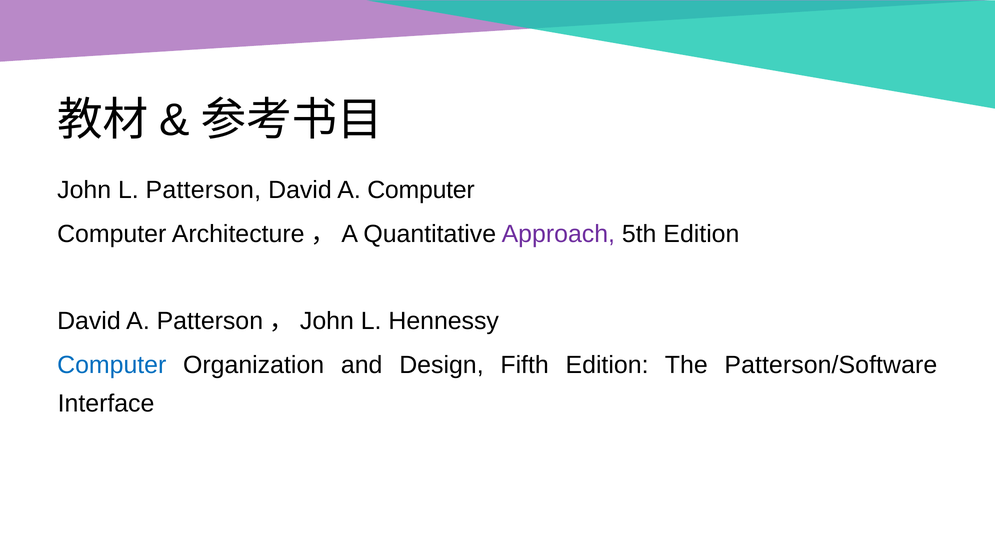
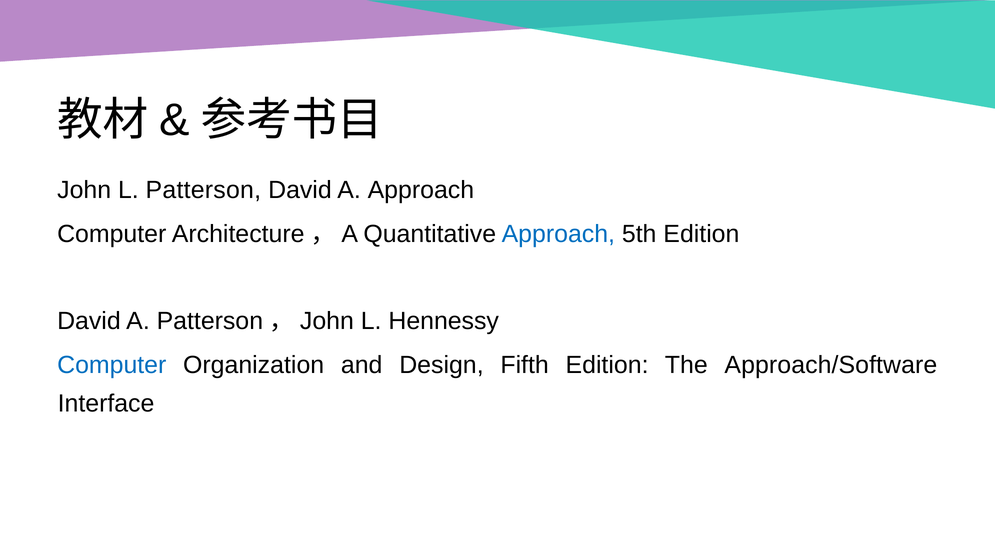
A Computer: Computer -> Approach
Approach at (558, 234) colour: purple -> blue
Patterson/Software: Patterson/Software -> Approach/Software
